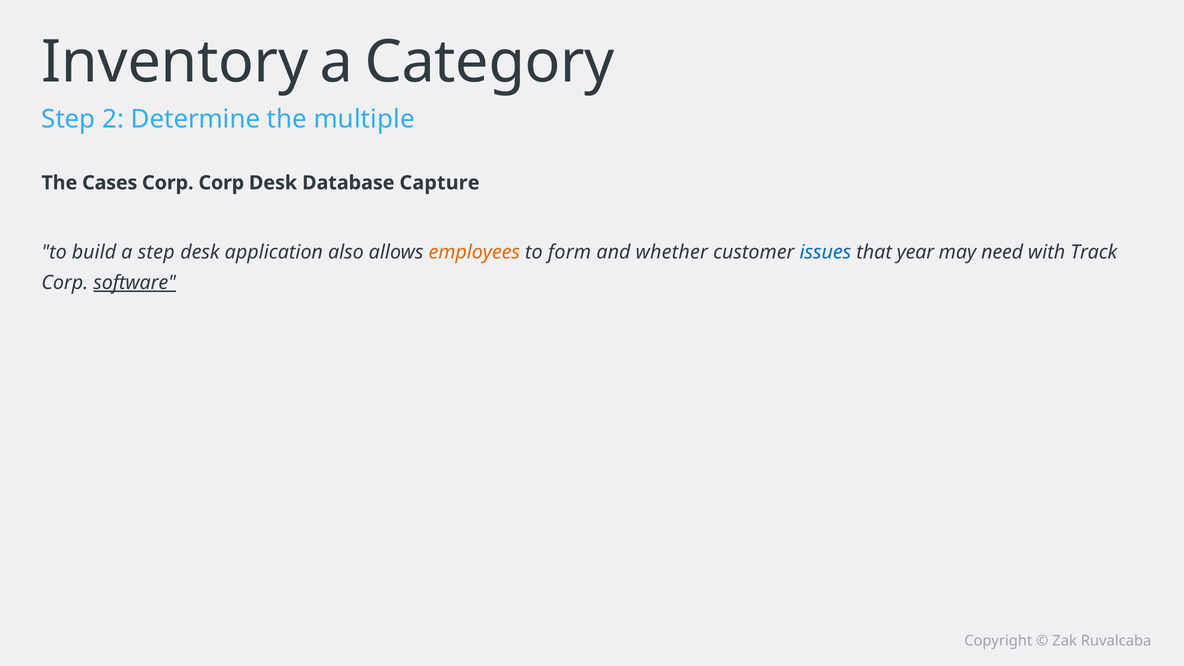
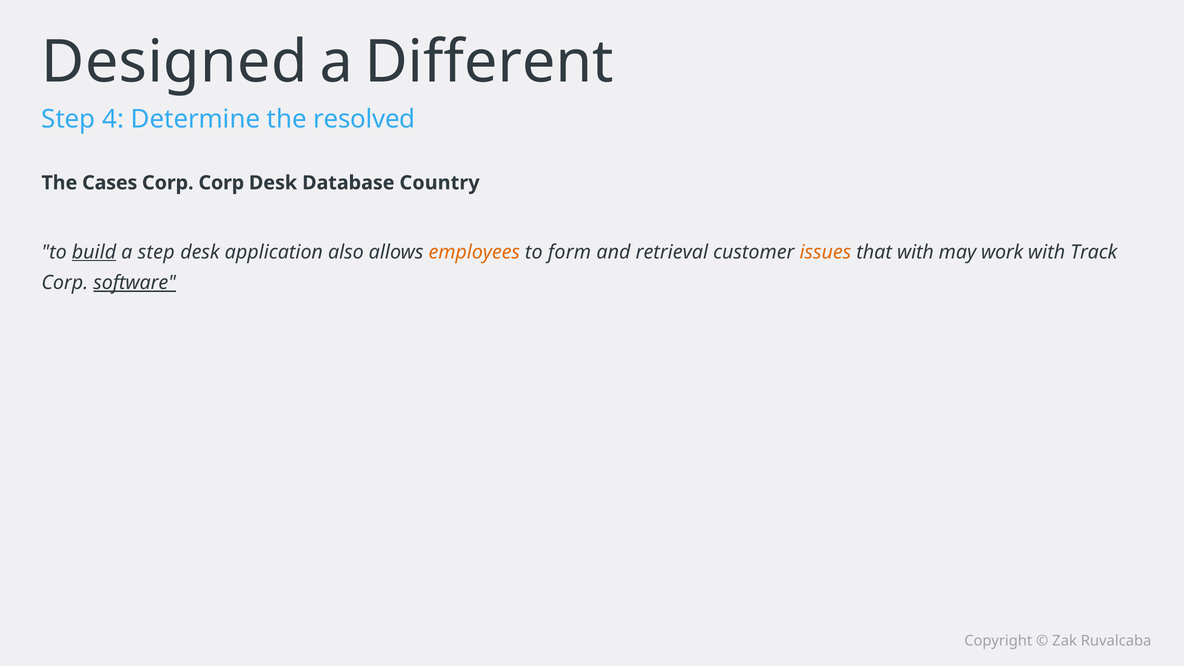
Inventory: Inventory -> Designed
Category: Category -> Different
2: 2 -> 4
multiple: multiple -> resolved
Capture: Capture -> Country
build underline: none -> present
whether: whether -> retrieval
issues colour: blue -> orange
that year: year -> with
need: need -> work
